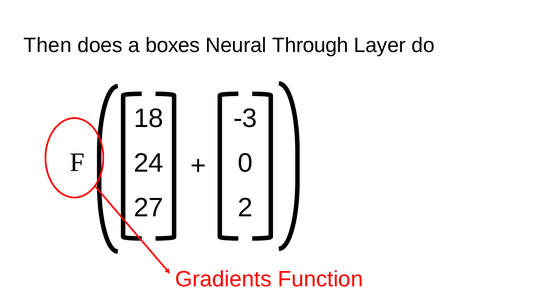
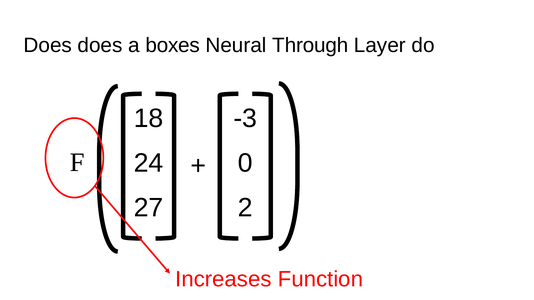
Then at (48, 45): Then -> Does
Gradients: Gradients -> Increases
